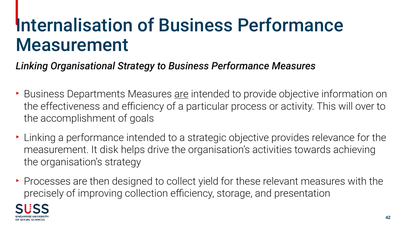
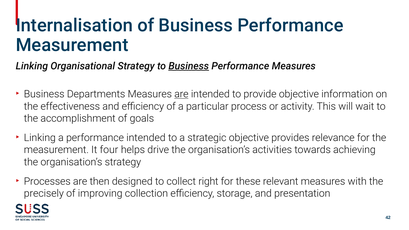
Business at (189, 66) underline: none -> present
over: over -> wait
disk: disk -> four
yield: yield -> right
